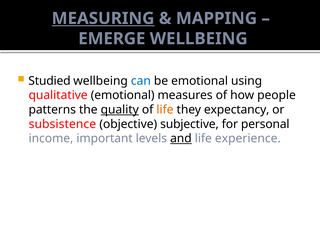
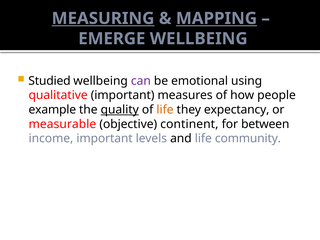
MAPPING underline: none -> present
can colour: blue -> purple
qualitative emotional: emotional -> important
patterns: patterns -> example
subsistence: subsistence -> measurable
subjective: subjective -> continent
personal: personal -> between
and underline: present -> none
experience: experience -> community
